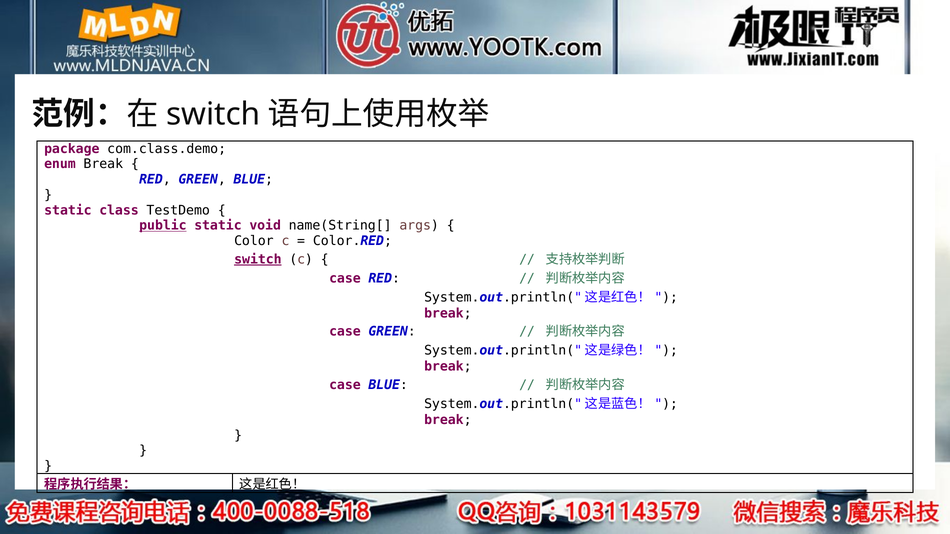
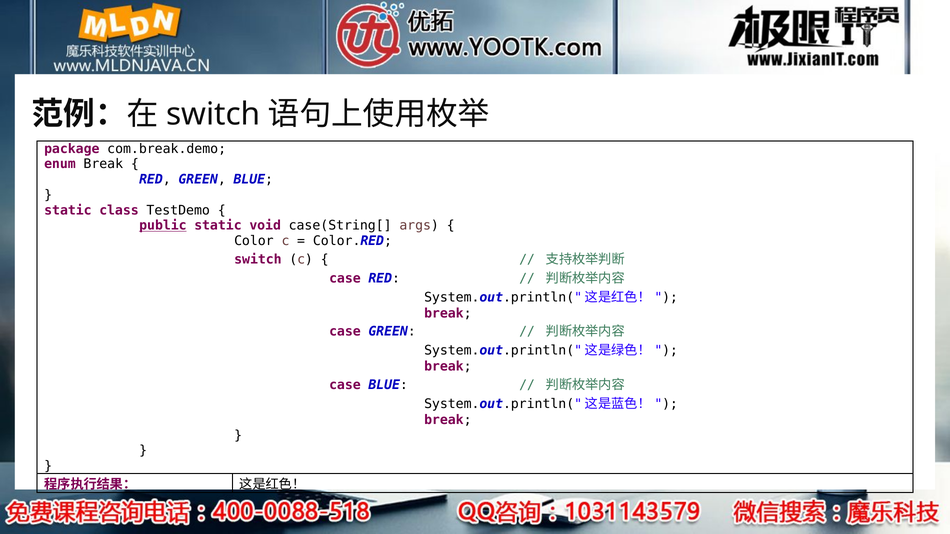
com.class.demo: com.class.demo -> com.break.demo
name(String[: name(String[ -> case(String[
switch at (258, 259) underline: present -> none
